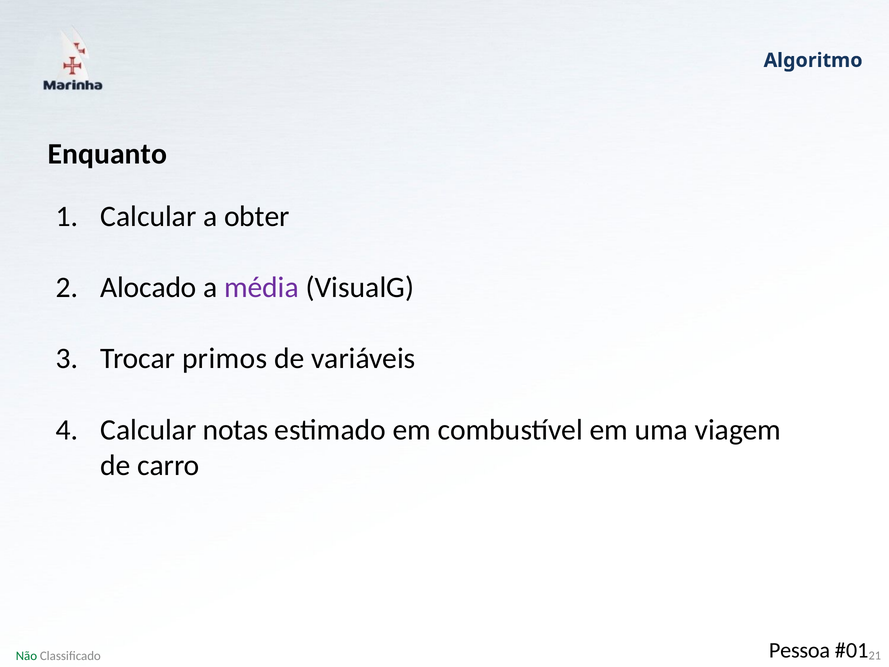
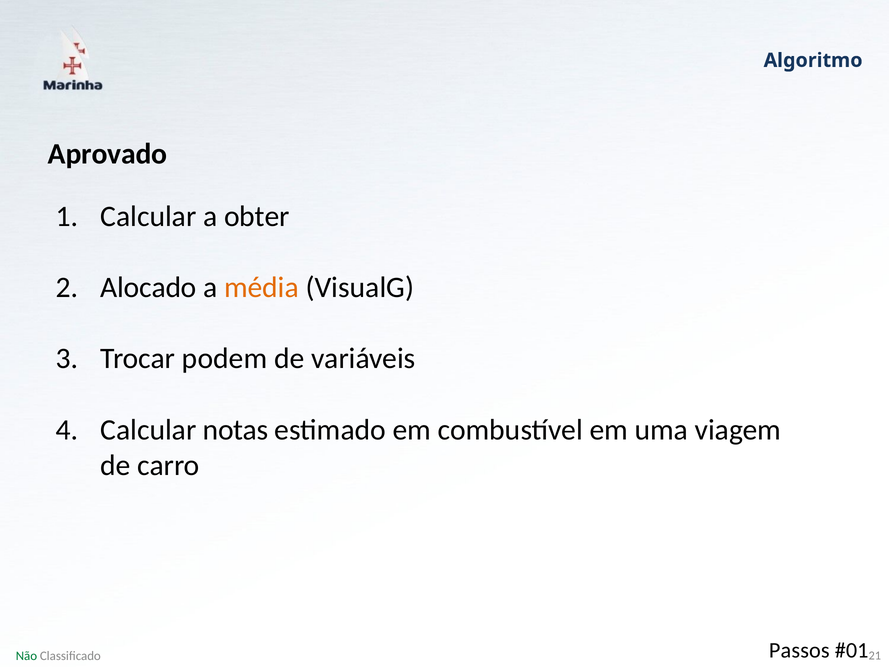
Enquanto: Enquanto -> Aprovado
média colour: purple -> orange
primos: primos -> podem
Pessoa: Pessoa -> Passos
